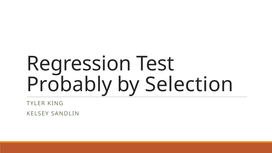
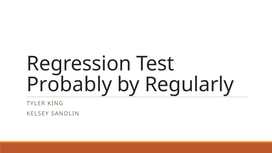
Selection: Selection -> Regularly
